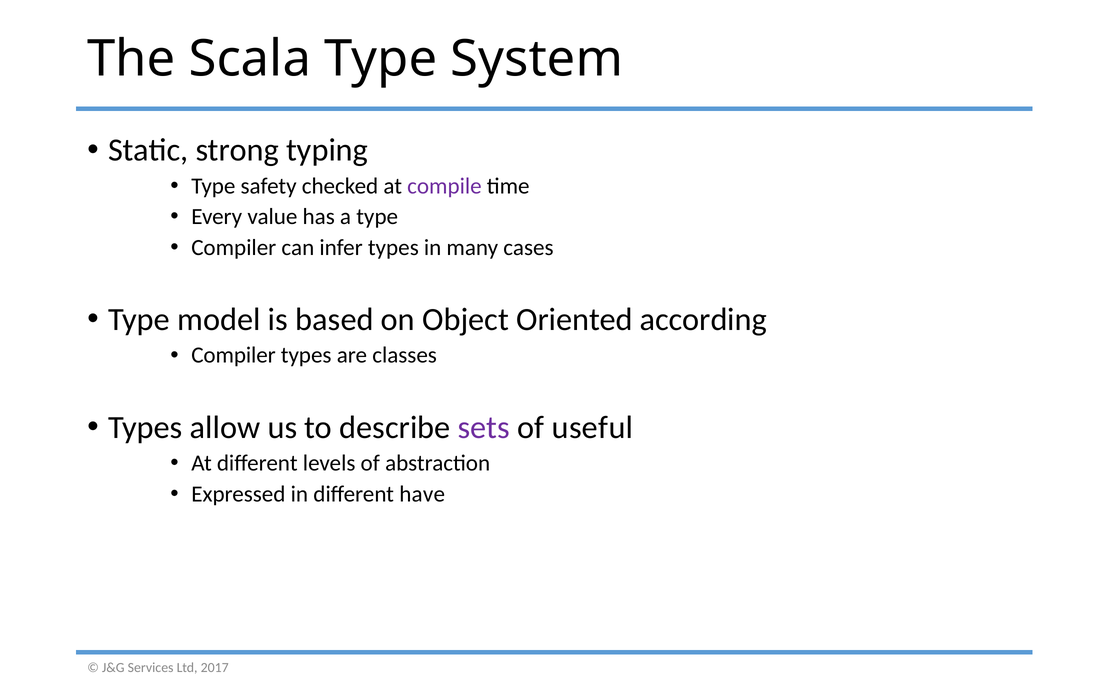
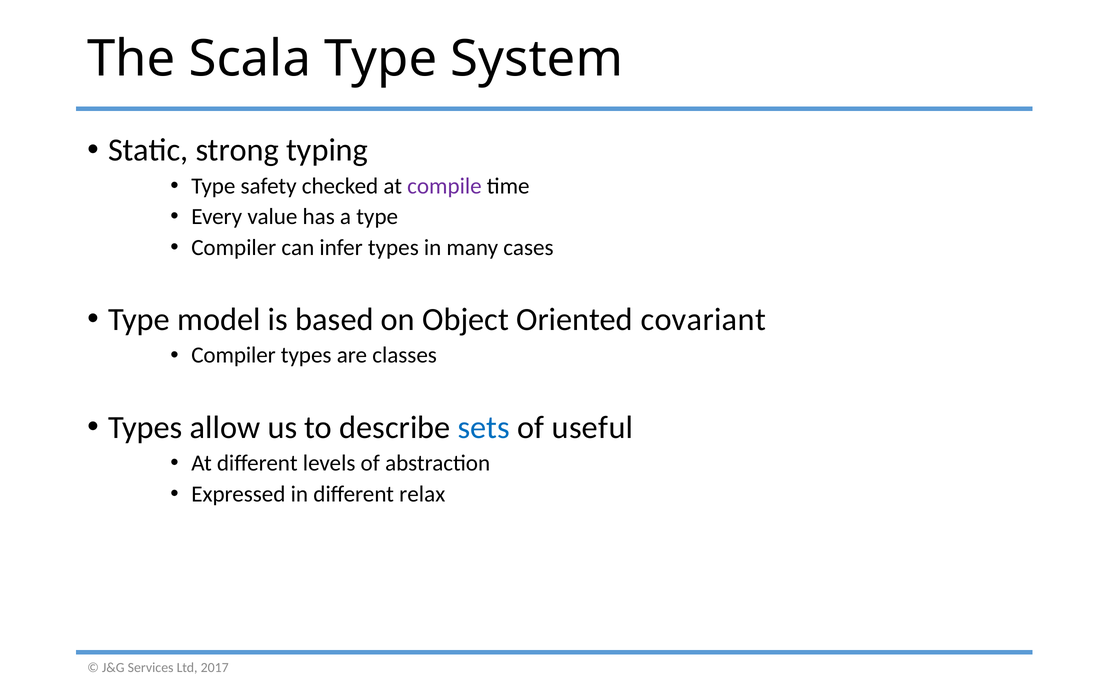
according: according -> covariant
sets colour: purple -> blue
have: have -> relax
